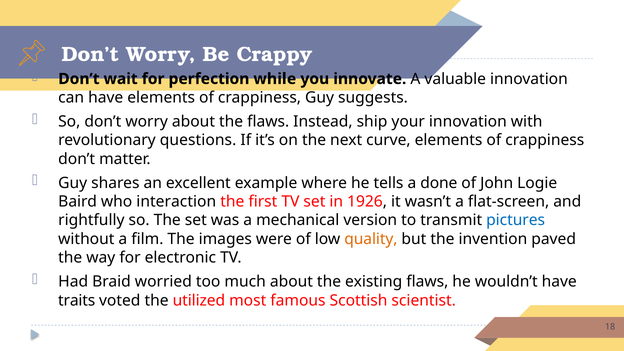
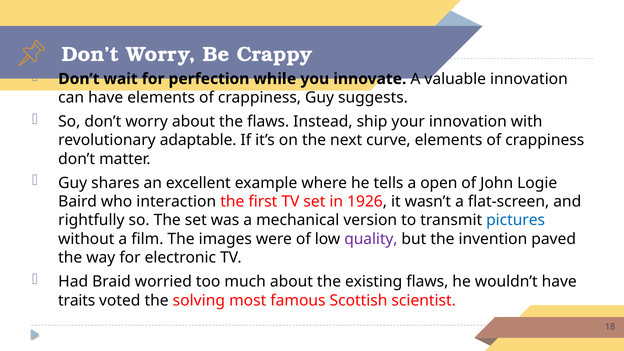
questions: questions -> adaptable
done: done -> open
quality colour: orange -> purple
utilized: utilized -> solving
